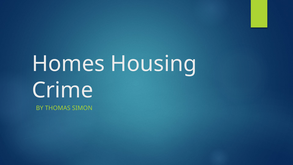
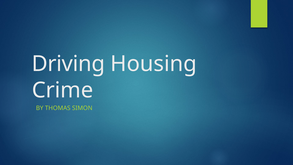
Homes: Homes -> Driving
